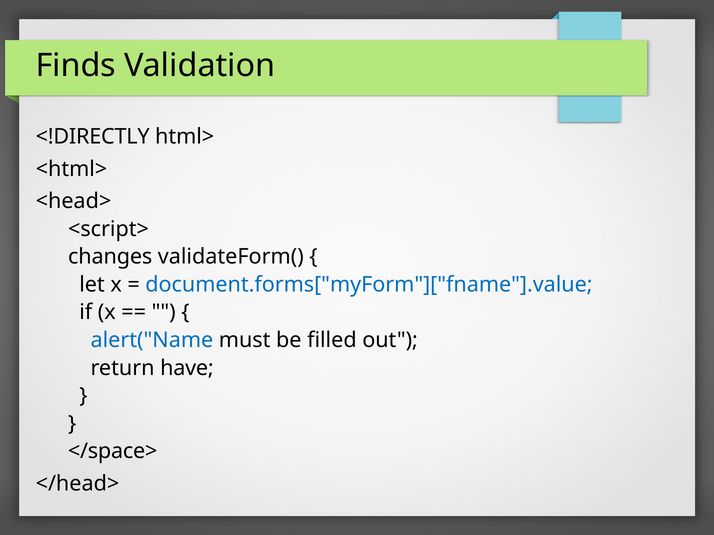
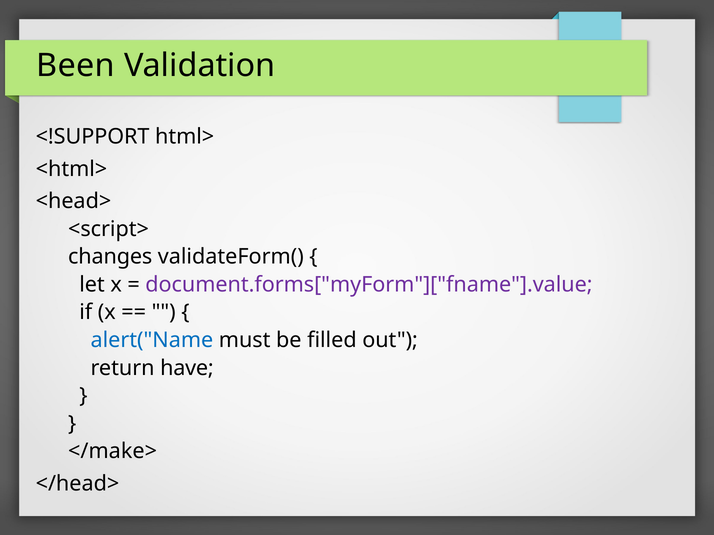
Finds: Finds -> Been
<!DIRECTLY: <!DIRECTLY -> <!SUPPORT
document.forms["myForm"]["fname"].value colour: blue -> purple
</space>: </space> -> </make>
